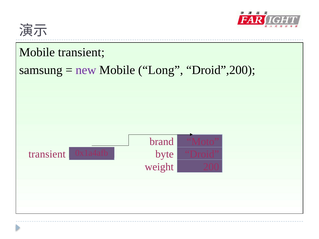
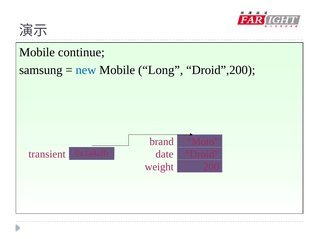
Mobile transient: transient -> continue
new colour: purple -> blue
byte: byte -> date
